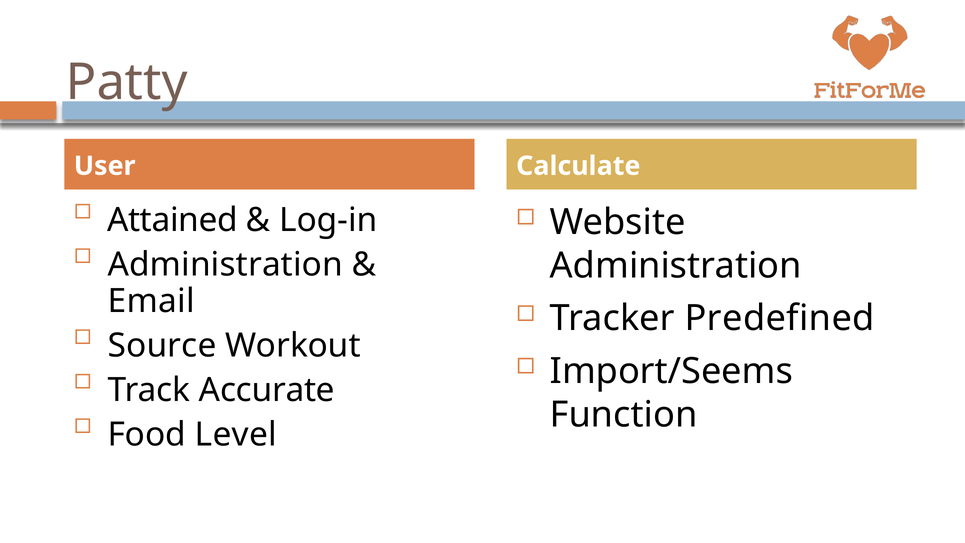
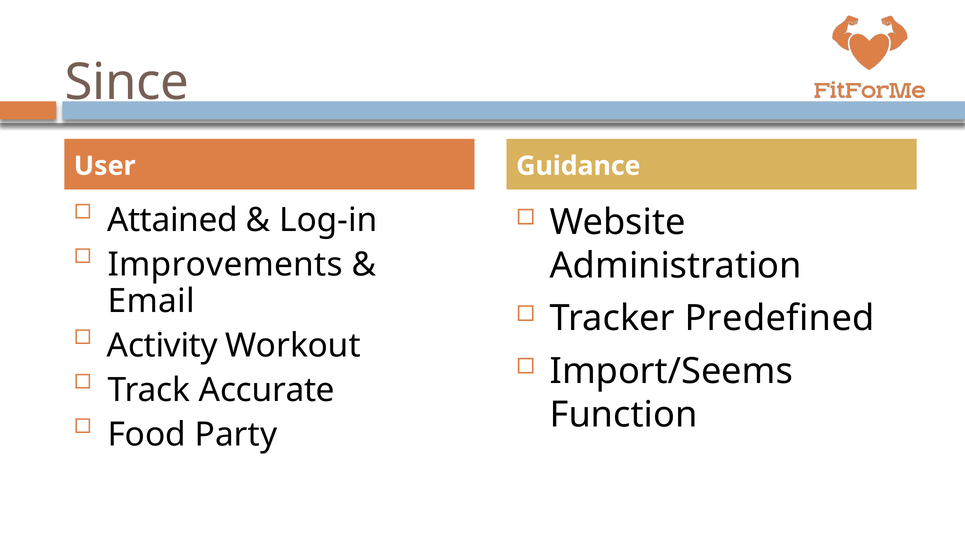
Patty: Patty -> Since
Calculate: Calculate -> Guidance
Administration at (225, 265): Administration -> Improvements
Source: Source -> Activity
Level: Level -> Party
